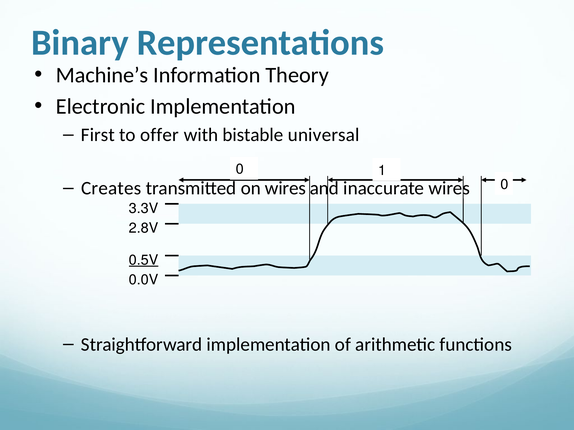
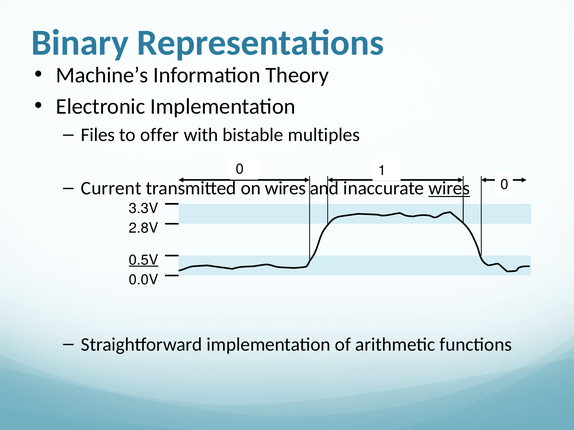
First: First -> Files
universal: universal -> multiples
Creates: Creates -> Current
wires at (449, 189) underline: none -> present
